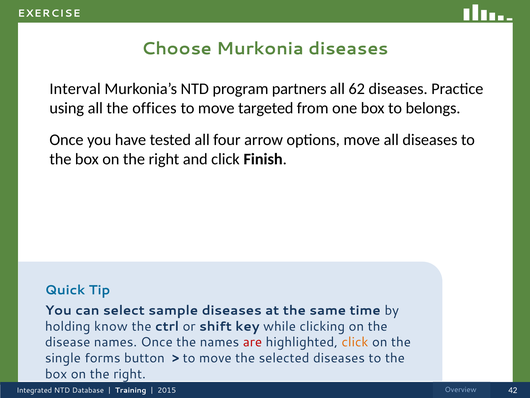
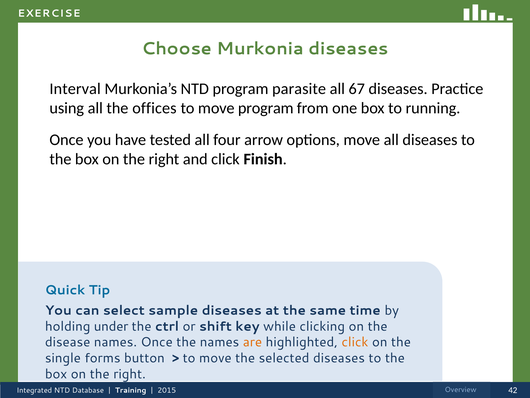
partners: partners -> parasite
62: 62 -> 67
move targeted: targeted -> program
belongs: belongs -> running
know: know -> under
are colour: red -> orange
